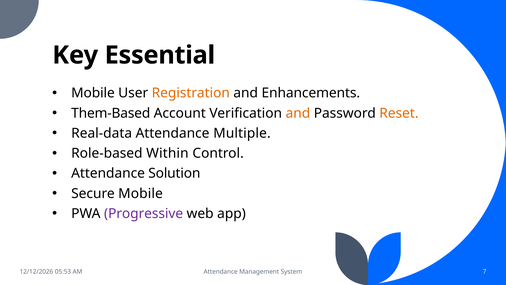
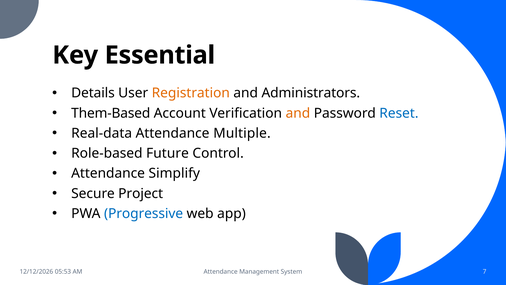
Mobile at (93, 93): Mobile -> Details
Enhancements: Enhancements -> Administrators
Reset colour: orange -> blue
Within: Within -> Future
Solution: Solution -> Simplify
Secure Mobile: Mobile -> Project
Progressive colour: purple -> blue
